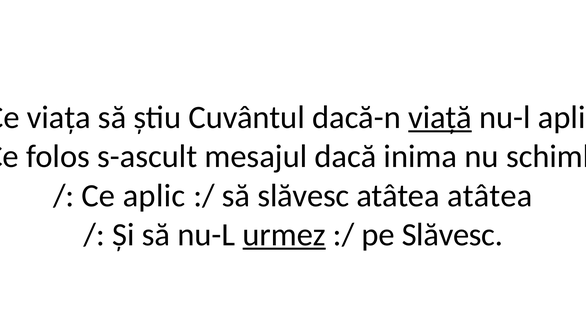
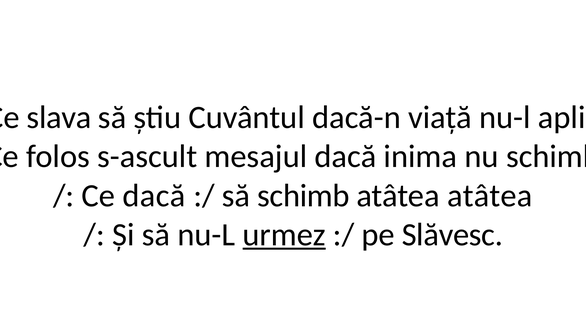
viața: viața -> slava
viață underline: present -> none
Ce aplic: aplic -> dacă
să slăvesc: slăvesc -> schimb
